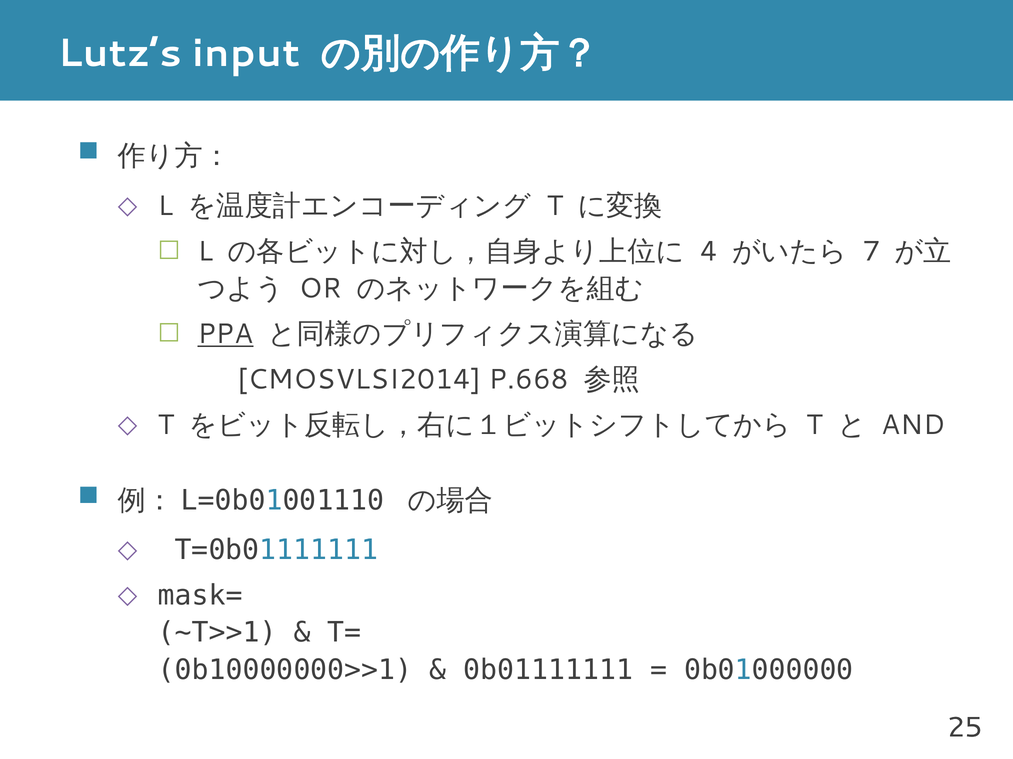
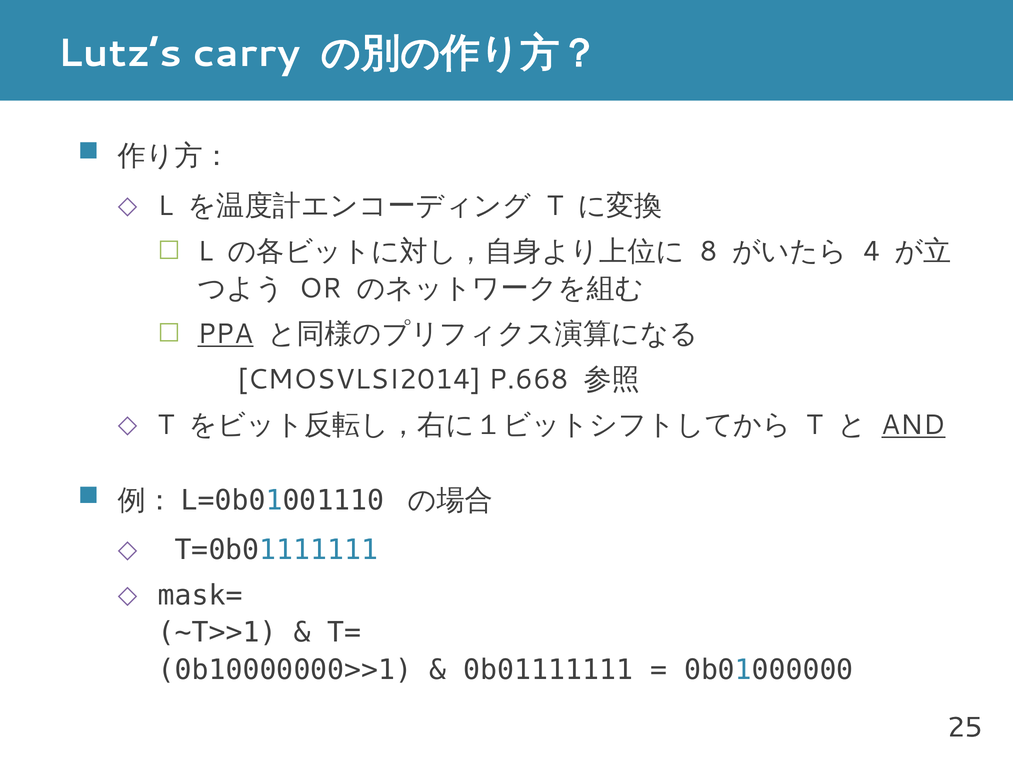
input: input -> carry
4: 4 -> 8
7: 7 -> 4
AND underline: none -> present
